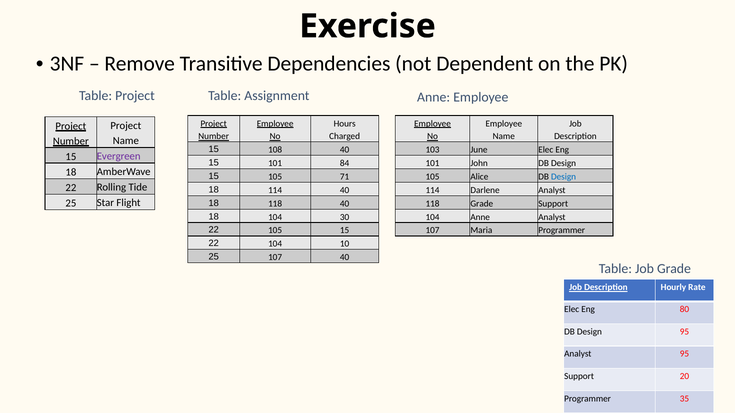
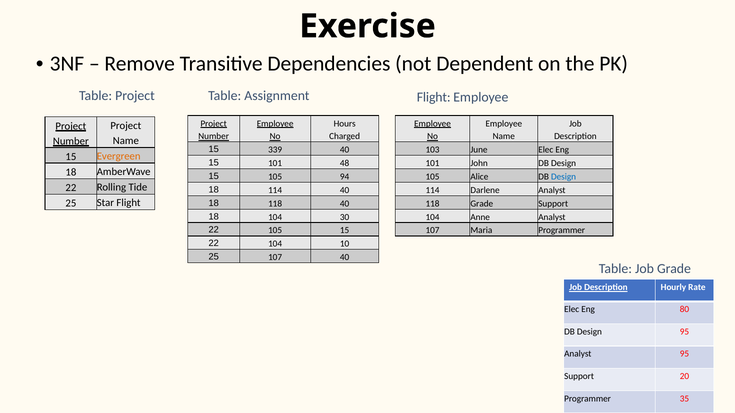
Assignment Anne: Anne -> Flight
108: 108 -> 339
Evergreen colour: purple -> orange
84: 84 -> 48
71: 71 -> 94
